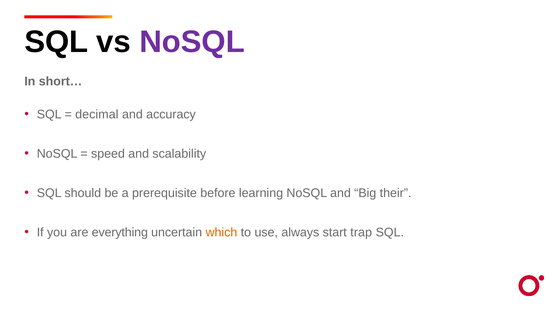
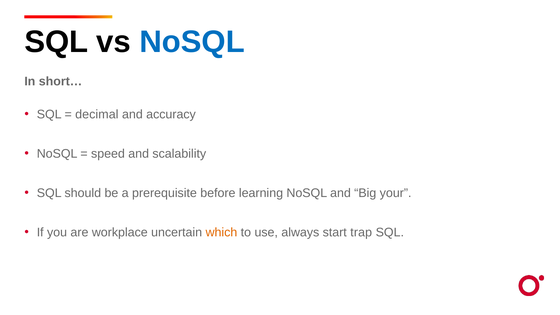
NoSQL at (192, 42) colour: purple -> blue
their: their -> your
everything: everything -> workplace
